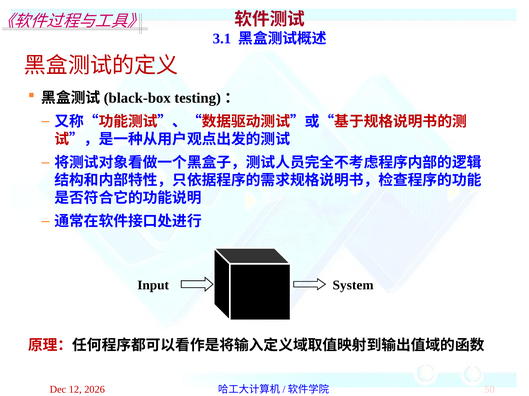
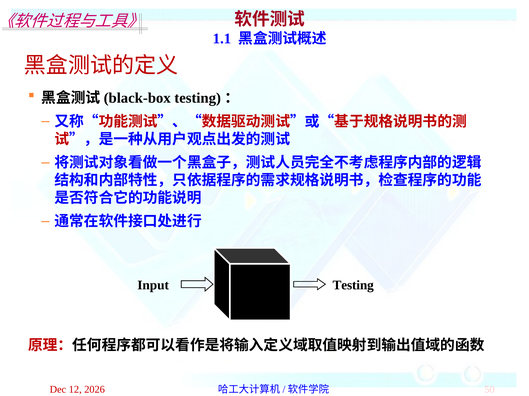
3.1: 3.1 -> 1.1
System: System -> Testing
